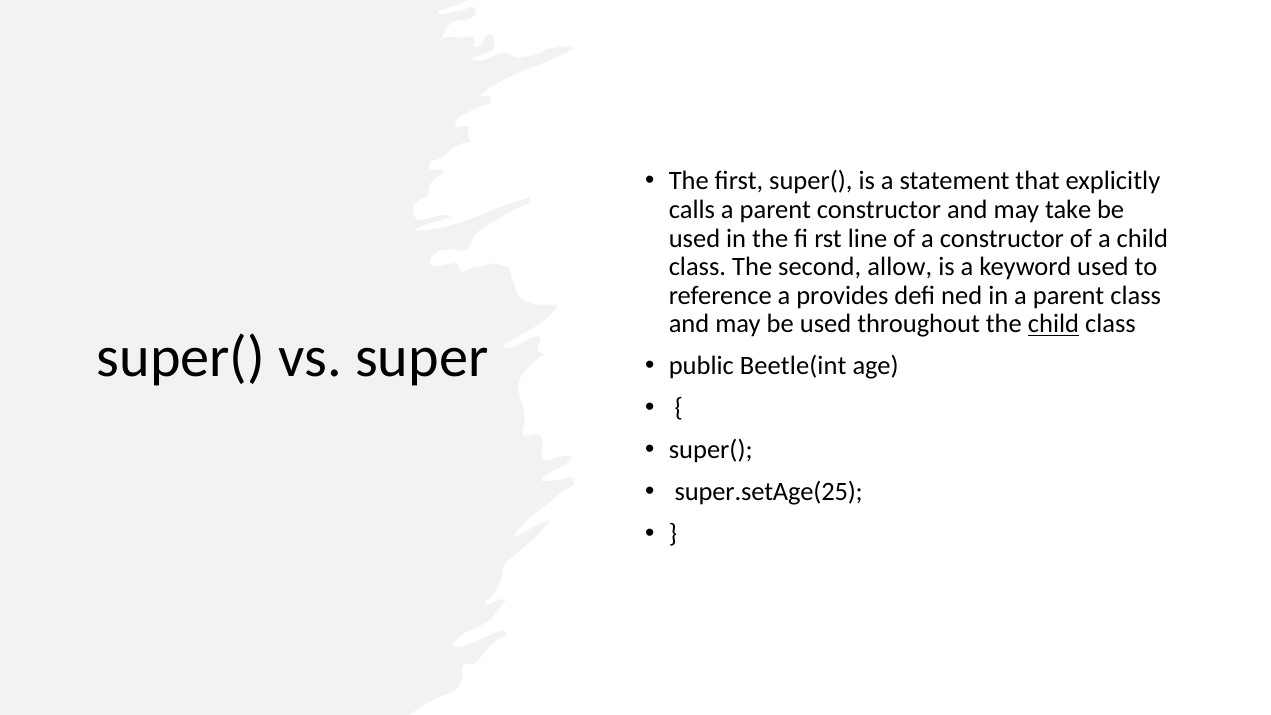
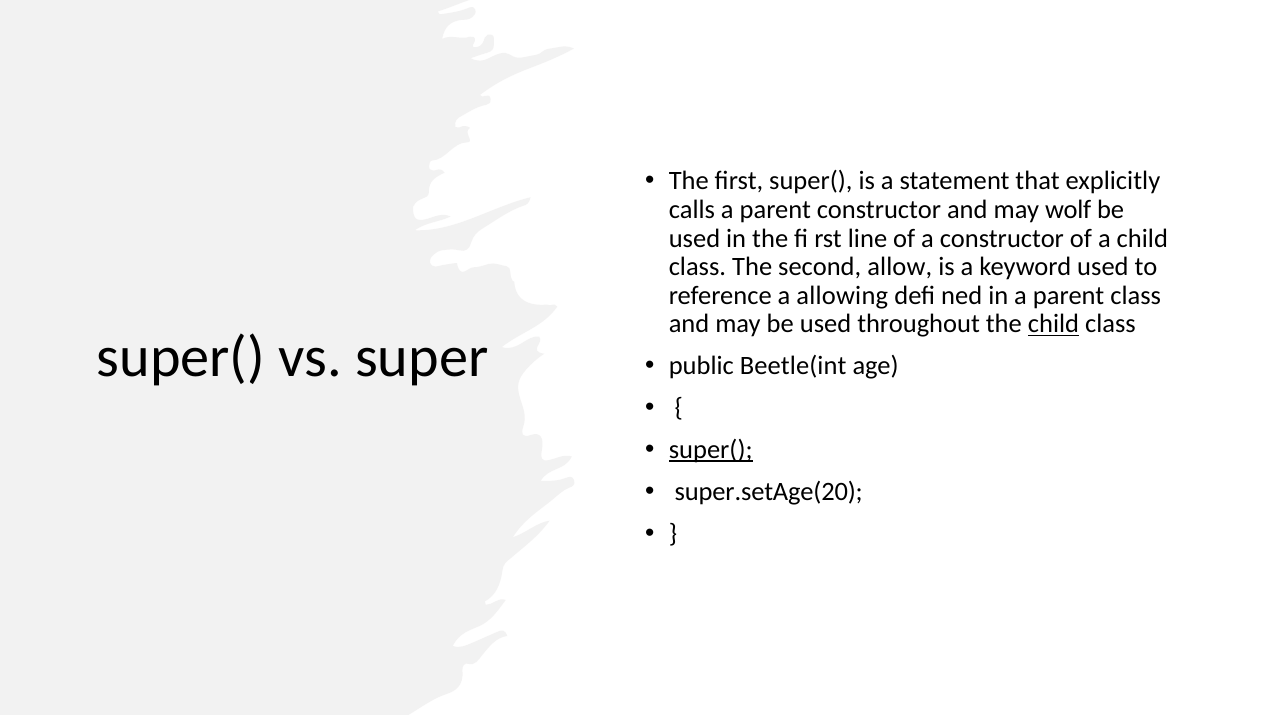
take: take -> wolf
provides: provides -> allowing
super( at (711, 450) underline: none -> present
super.setAge(25: super.setAge(25 -> super.setAge(20
